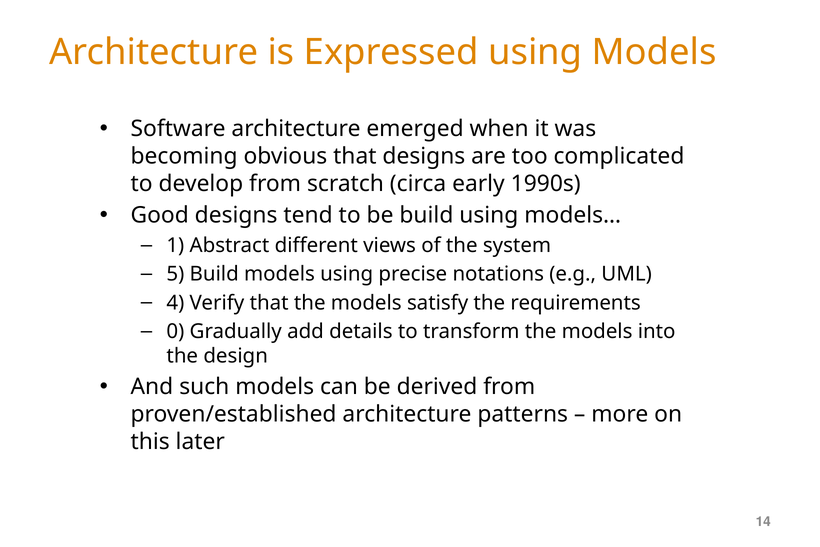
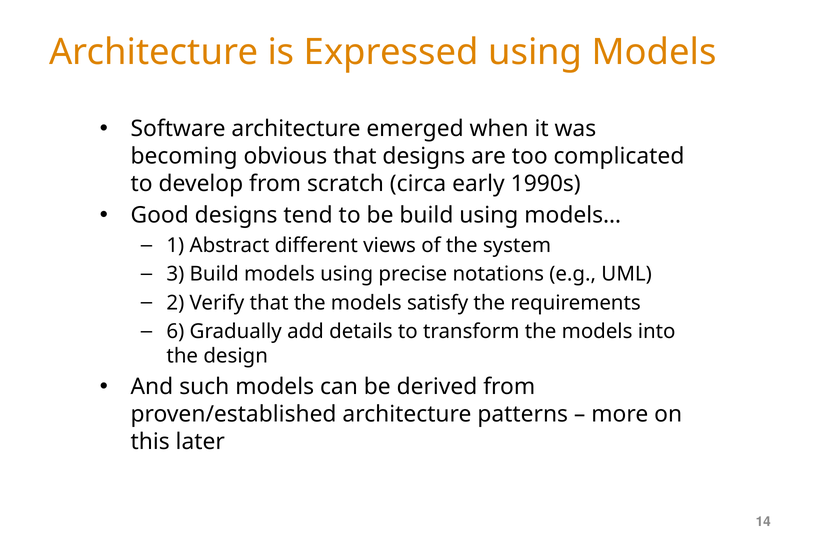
5: 5 -> 3
4: 4 -> 2
0: 0 -> 6
